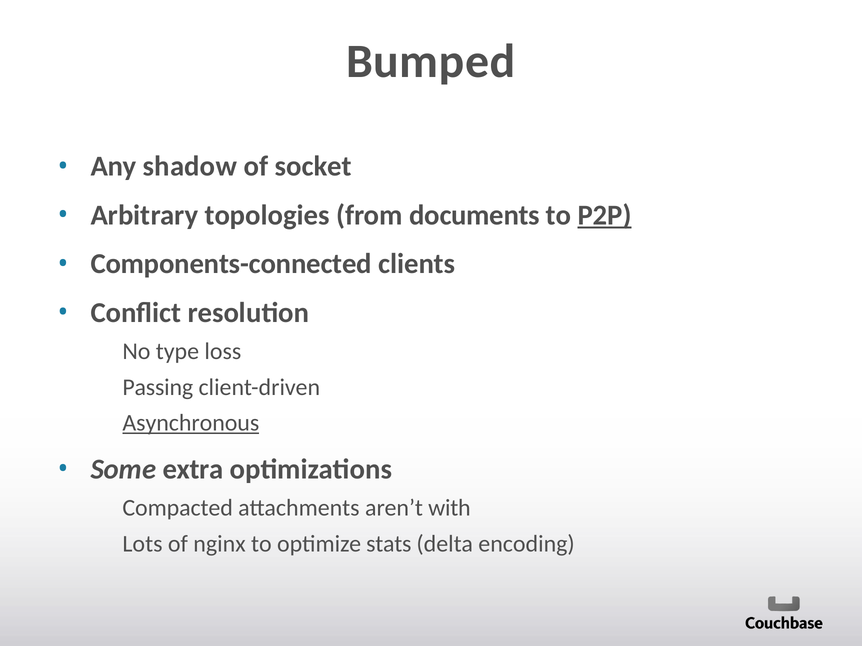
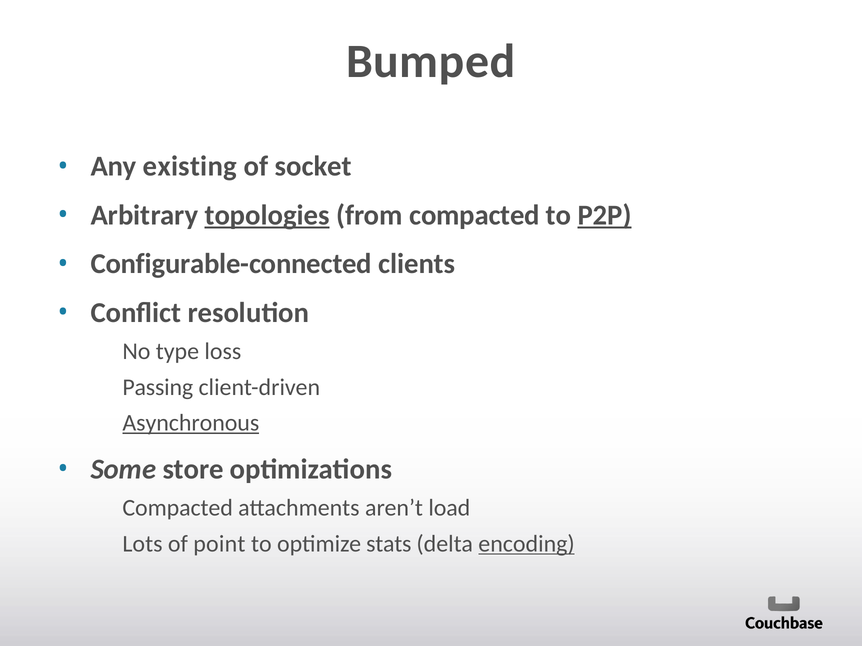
shadow: shadow -> existing
topologies underline: none -> present
from documents: documents -> compacted
Components-connected: Components-connected -> Configurable-connected
extra: extra -> store
with: with -> load
nginx: nginx -> point
encoding underline: none -> present
